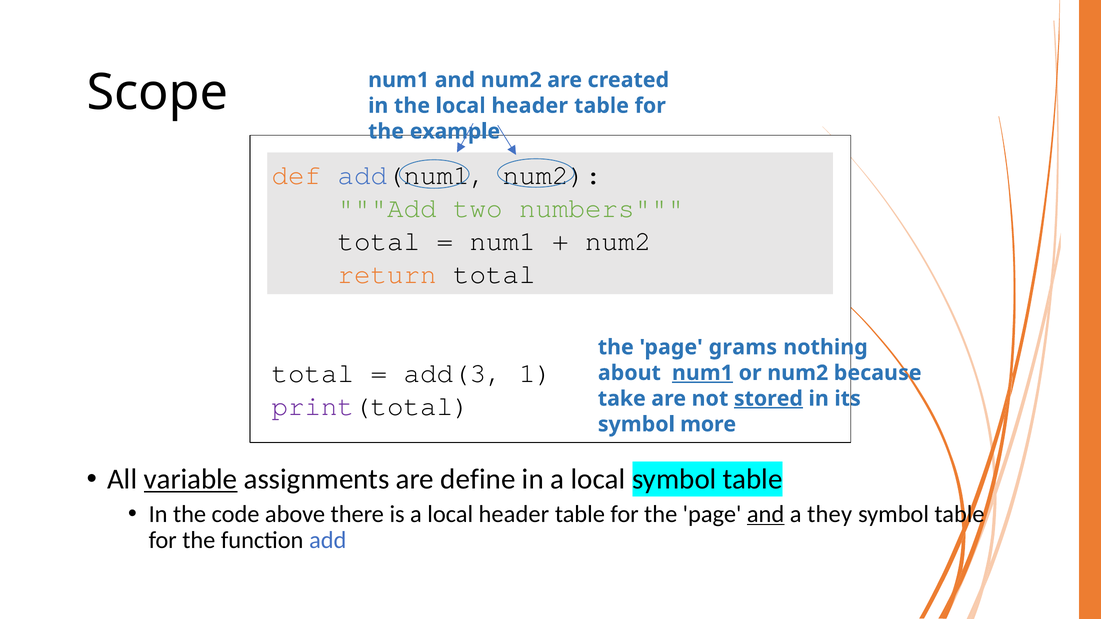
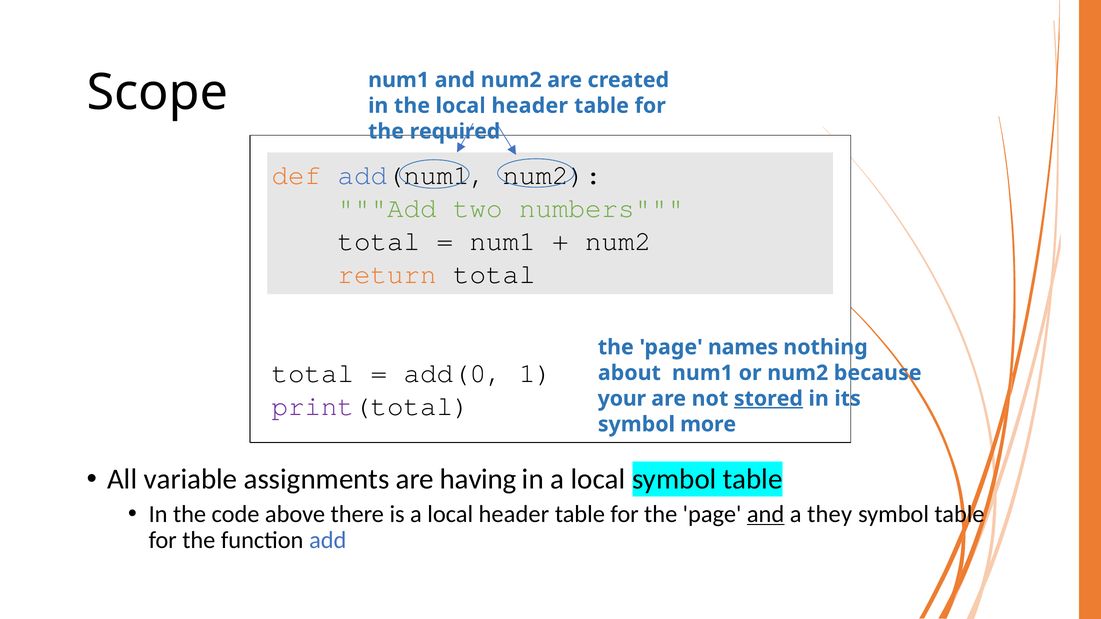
example: example -> required
grams: grams -> names
add(3: add(3 -> add(0
num1 at (702, 373) underline: present -> none
take: take -> your
variable underline: present -> none
define: define -> having
